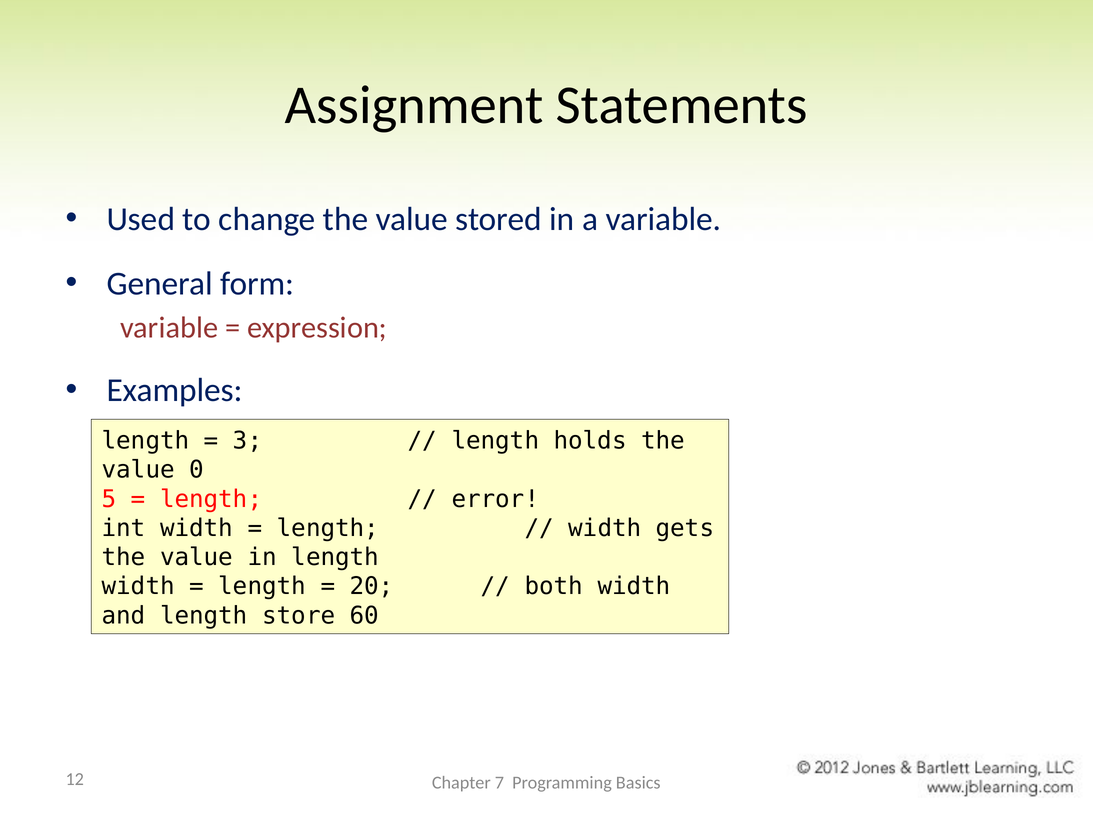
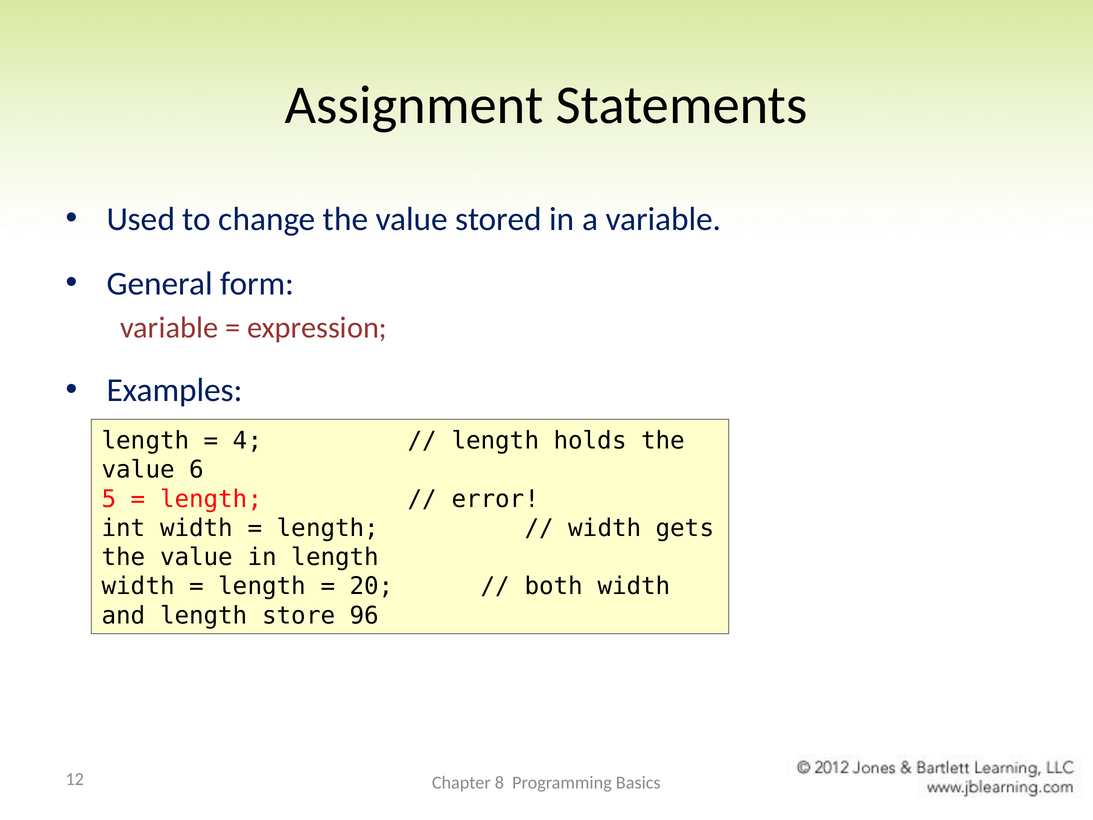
3: 3 -> 4
0: 0 -> 6
60: 60 -> 96
7: 7 -> 8
